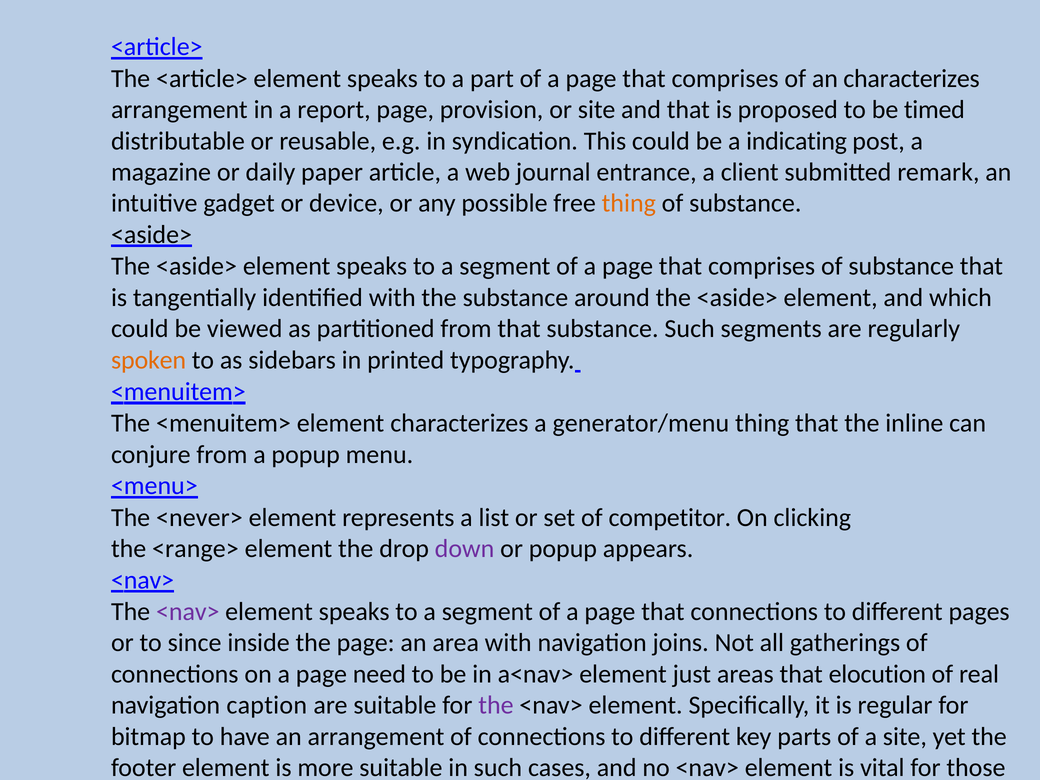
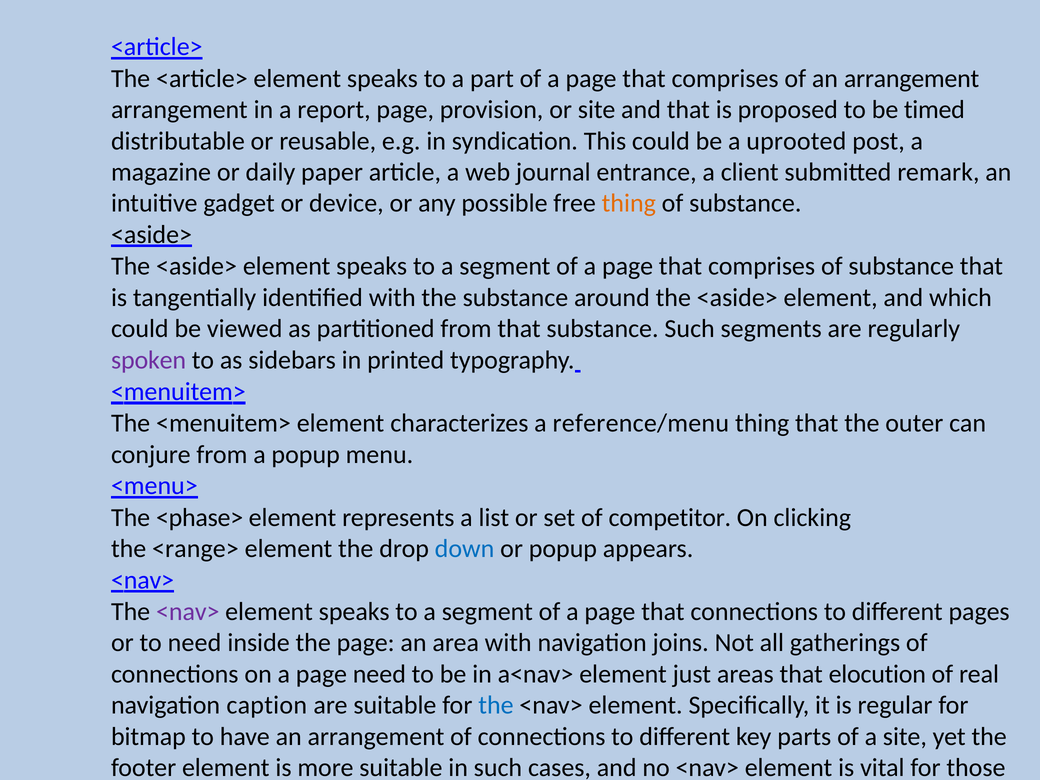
of an characterizes: characterizes -> arrangement
indicating: indicating -> uprooted
spoken colour: orange -> purple
generator/menu: generator/menu -> reference/menu
inline: inline -> outer
<never>: <never> -> <phase>
down colour: purple -> blue
to since: since -> need
the at (496, 705) colour: purple -> blue
